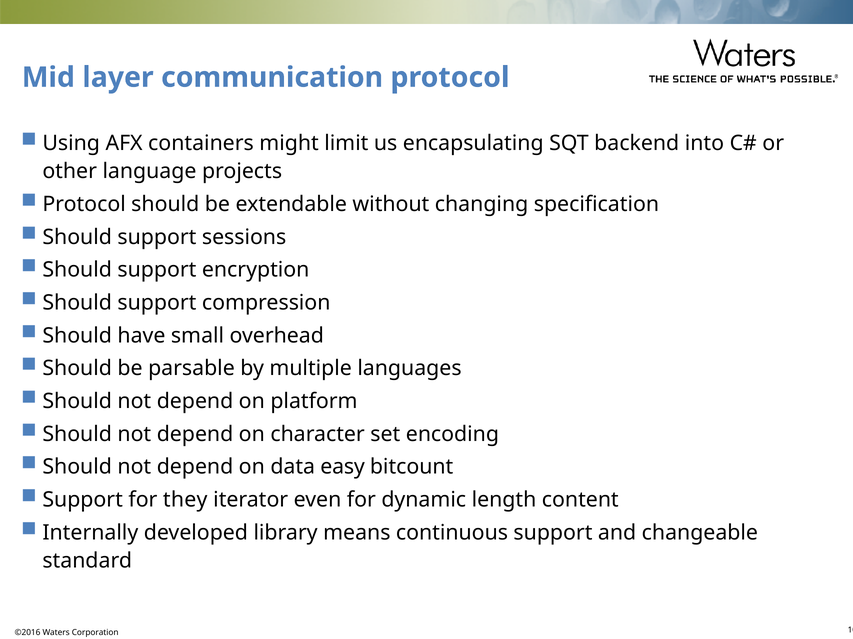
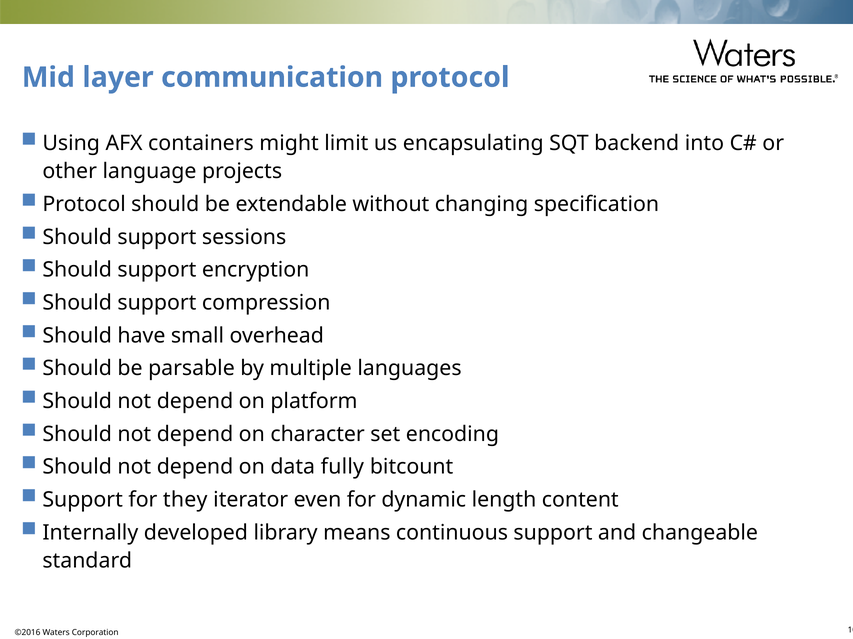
easy: easy -> fully
